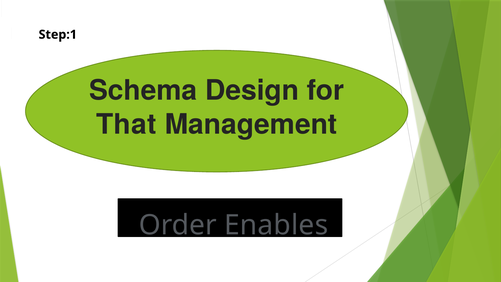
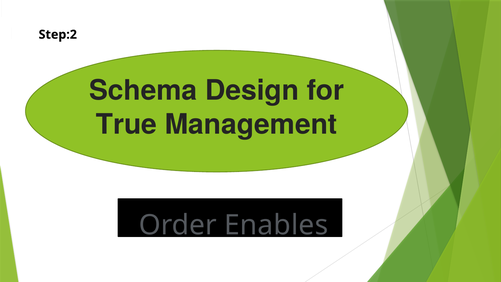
Step:1: Step:1 -> Step:2
That: That -> True
